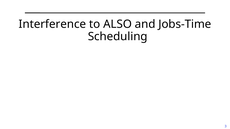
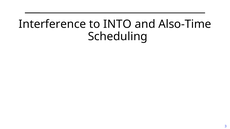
ALSO: ALSO -> INTO
Jobs-Time: Jobs-Time -> Also-Time
